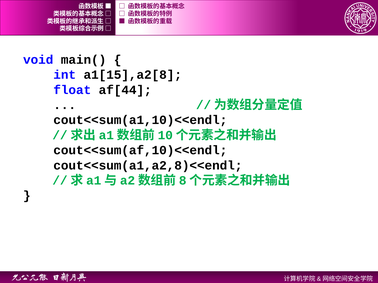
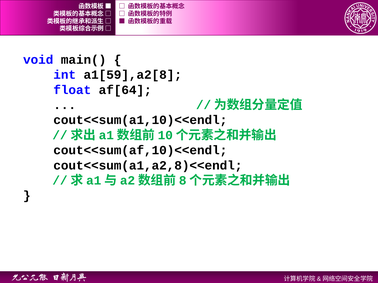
a1[15],a2[8: a1[15],a2[8 -> a1[59],a2[8
af[44: af[44 -> af[64
